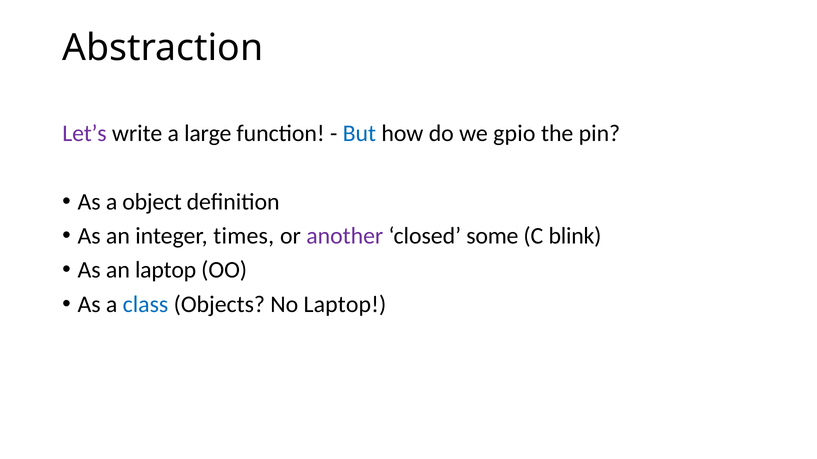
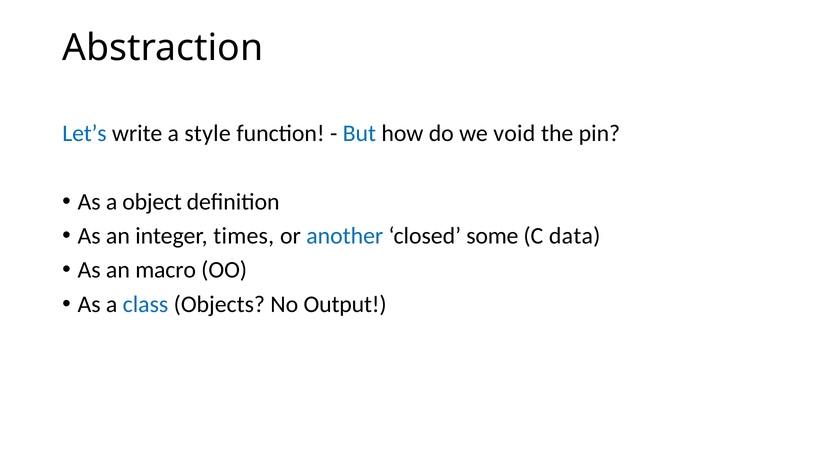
Let’s colour: purple -> blue
large: large -> style
gpio: gpio -> void
another colour: purple -> blue
blink: blink -> data
an laptop: laptop -> macro
No Laptop: Laptop -> Output
